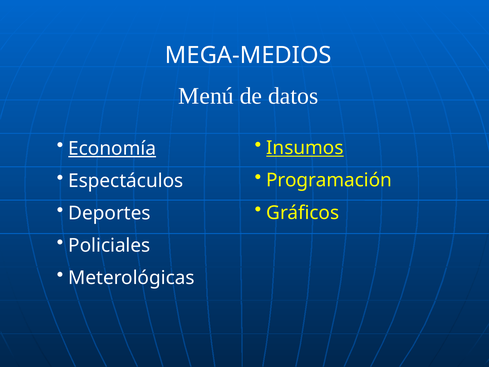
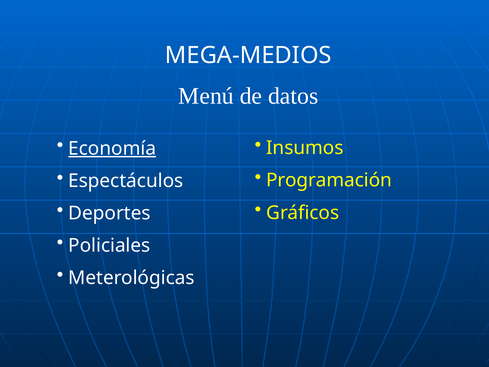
Insumos underline: present -> none
